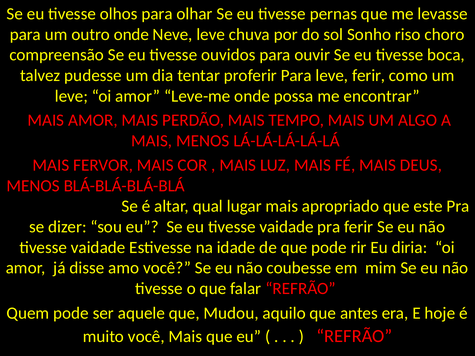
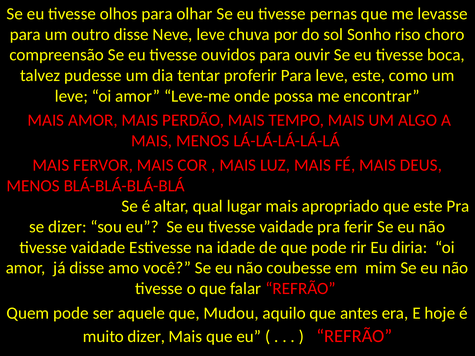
outro onde: onde -> disse
leve ferir: ferir -> este
muito você: você -> dizer
